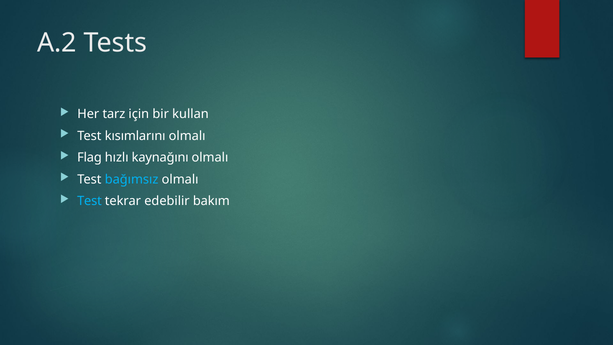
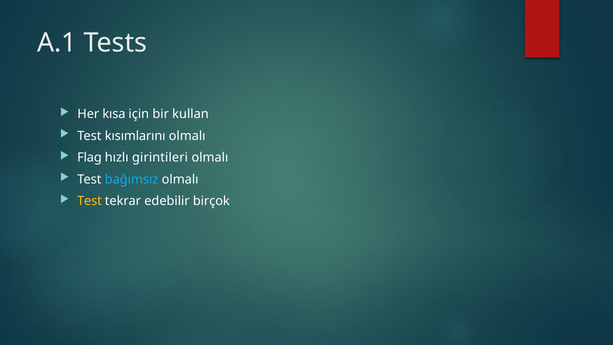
A.2: A.2 -> A.1
tarz: tarz -> kısa
kaynağını: kaynağını -> girintileri
Test at (89, 201) colour: light blue -> yellow
bakım: bakım -> birçok
